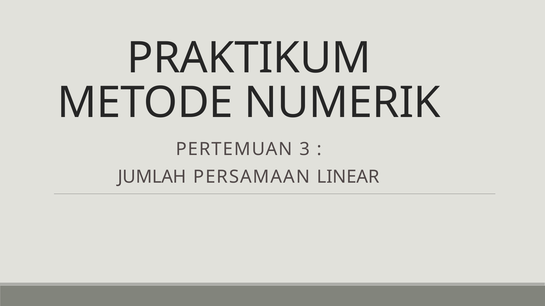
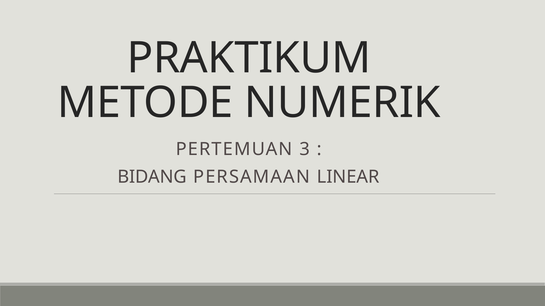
JUMLAH: JUMLAH -> BIDANG
